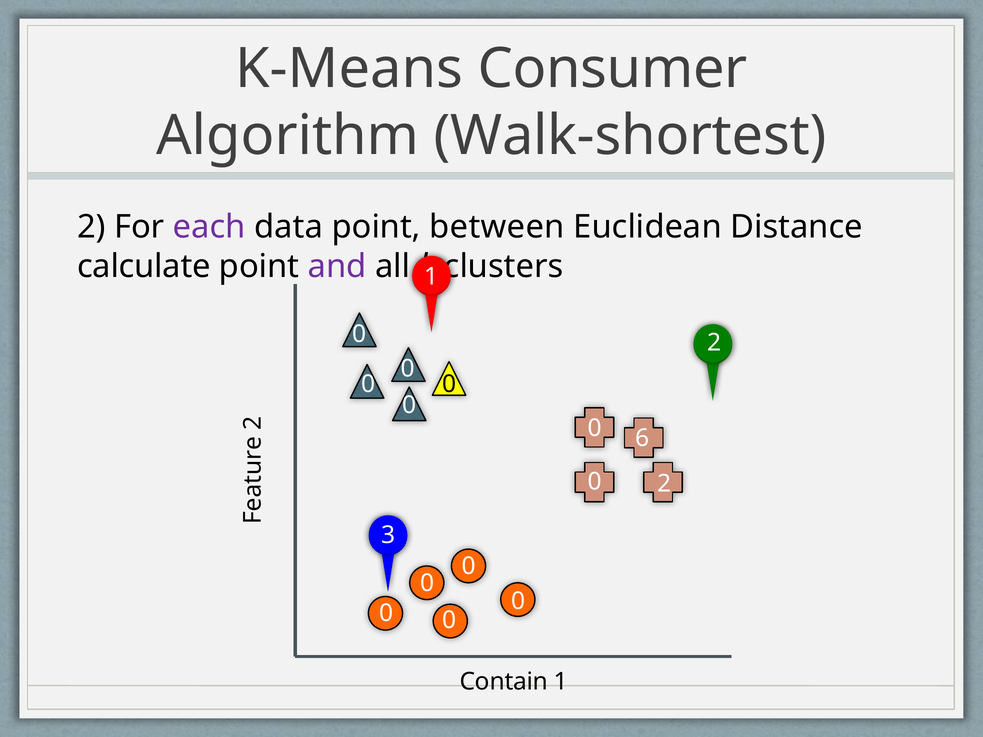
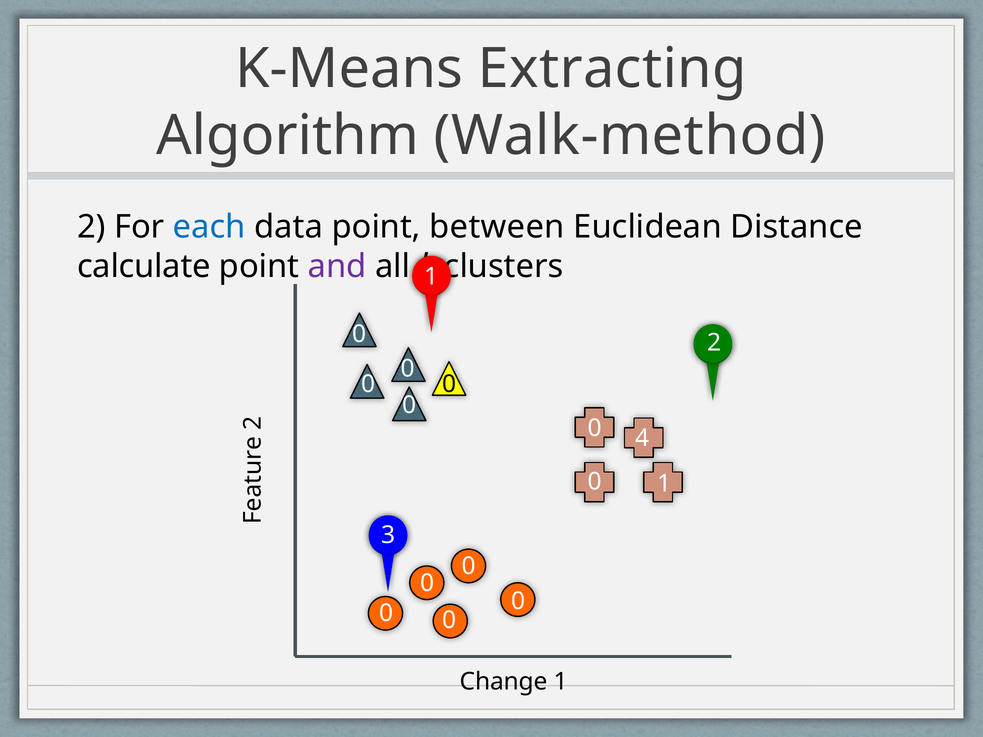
Consumer: Consumer -> Extracting
Walk-shortest: Walk-shortest -> Walk-method
each colour: purple -> blue
6: 6 -> 4
0 2: 2 -> 1
Contain: Contain -> Change
